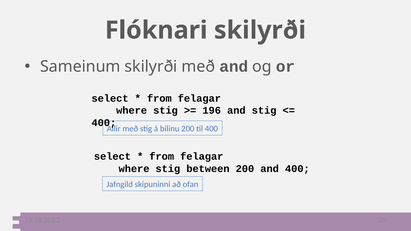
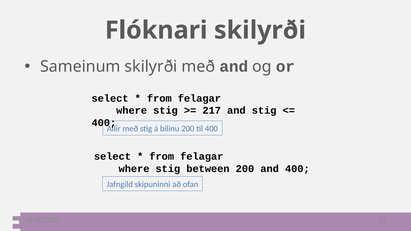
196: 196 -> 217
